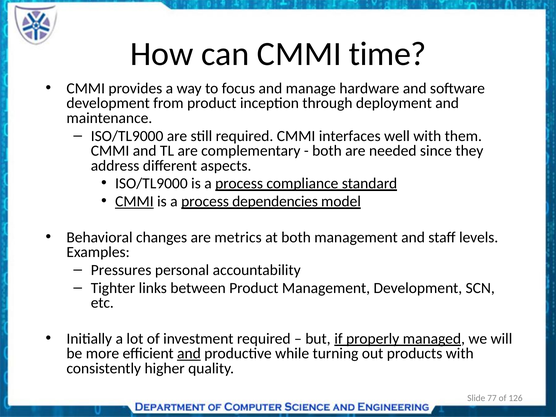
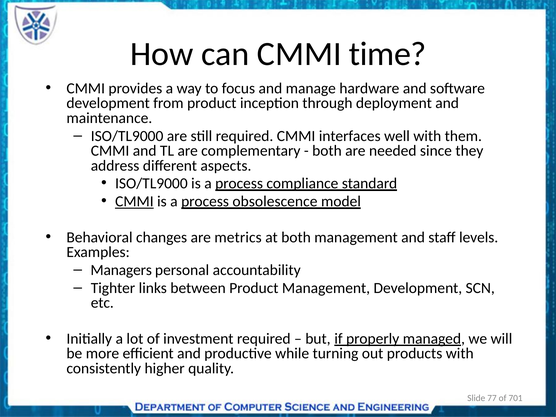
dependencies: dependencies -> obsolescence
Pressures: Pressures -> Managers
and at (189, 354) underline: present -> none
126: 126 -> 701
